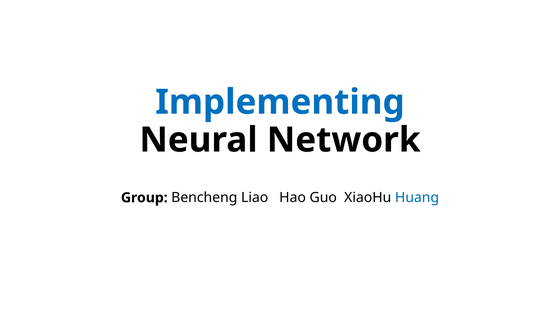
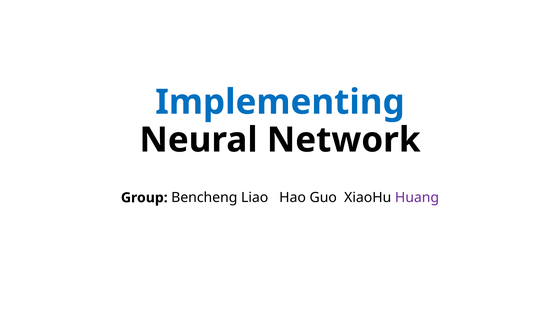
Huang colour: blue -> purple
